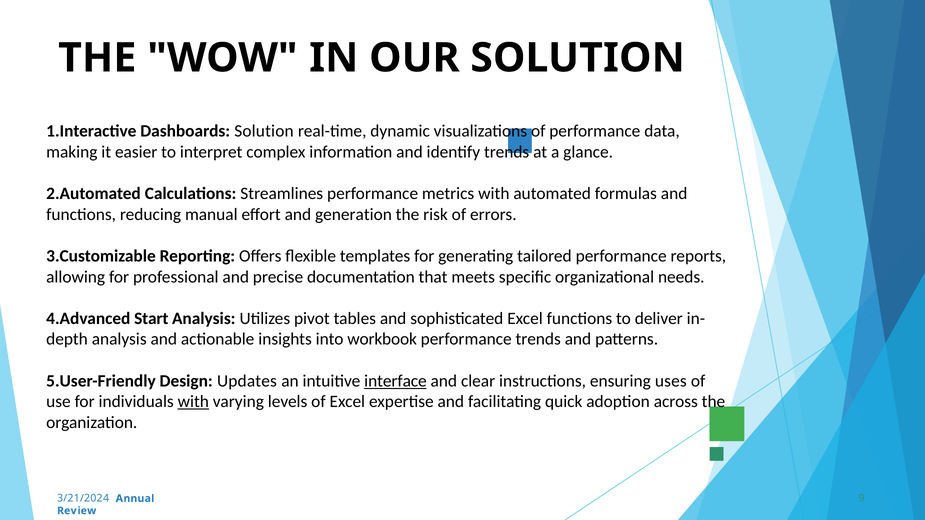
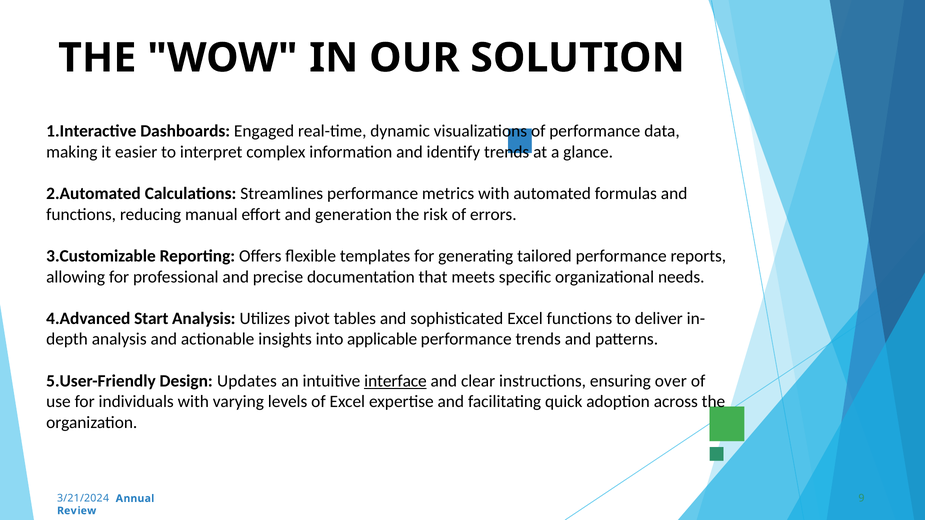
Dashboards Solution: Solution -> Engaged
workbook: workbook -> applicable
uses: uses -> over
with at (193, 402) underline: present -> none
